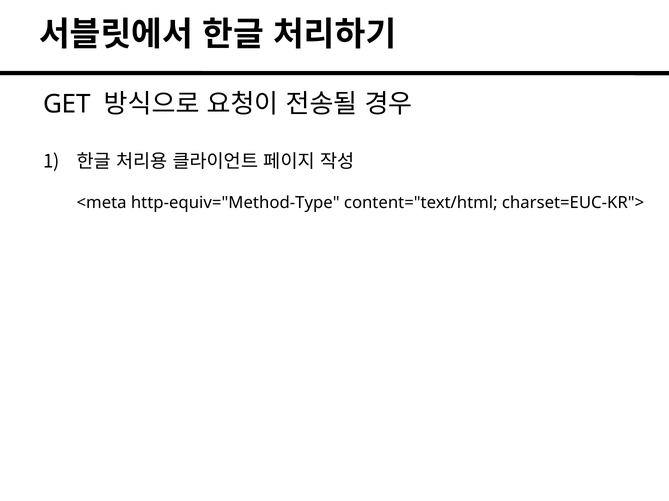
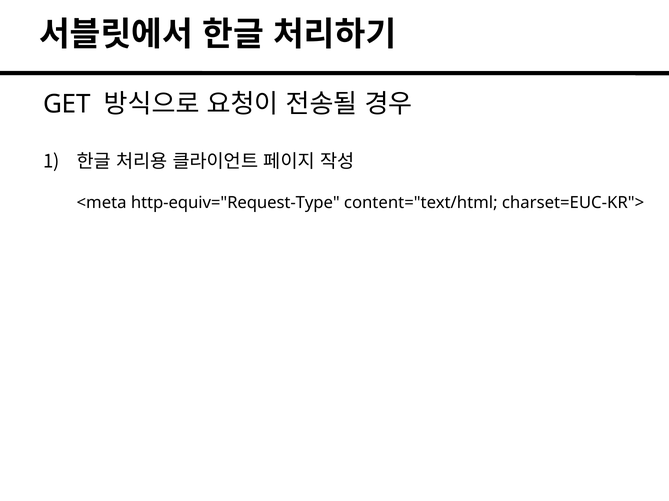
http-equiv="Method-Type: http-equiv="Method-Type -> http-equiv="Request-Type
